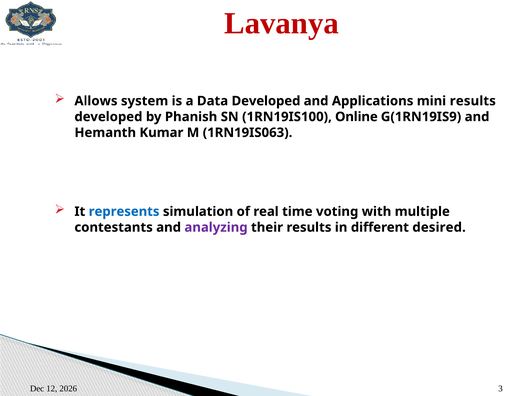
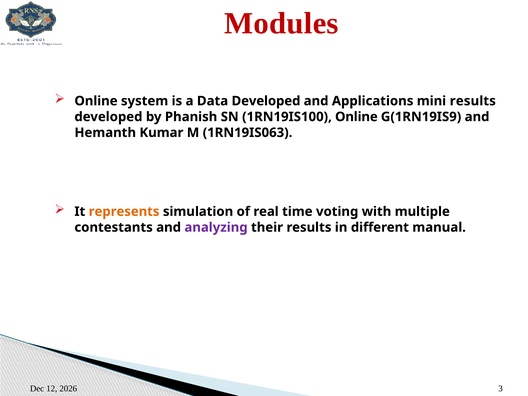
Lavanya: Lavanya -> Modules
Allows at (96, 101): Allows -> Online
represents colour: blue -> orange
desired: desired -> manual
